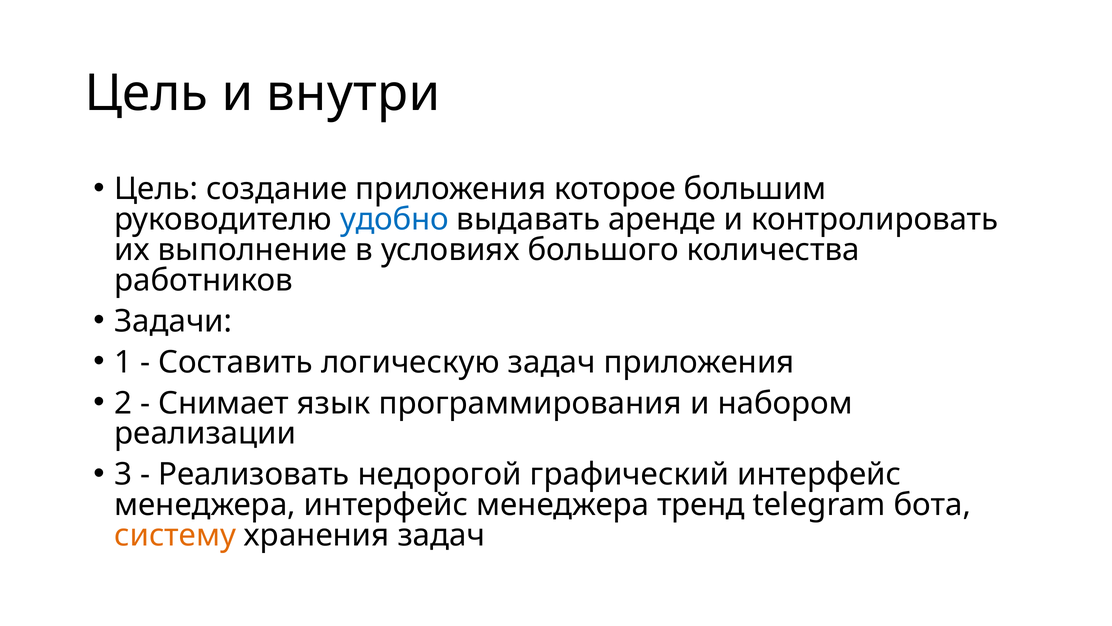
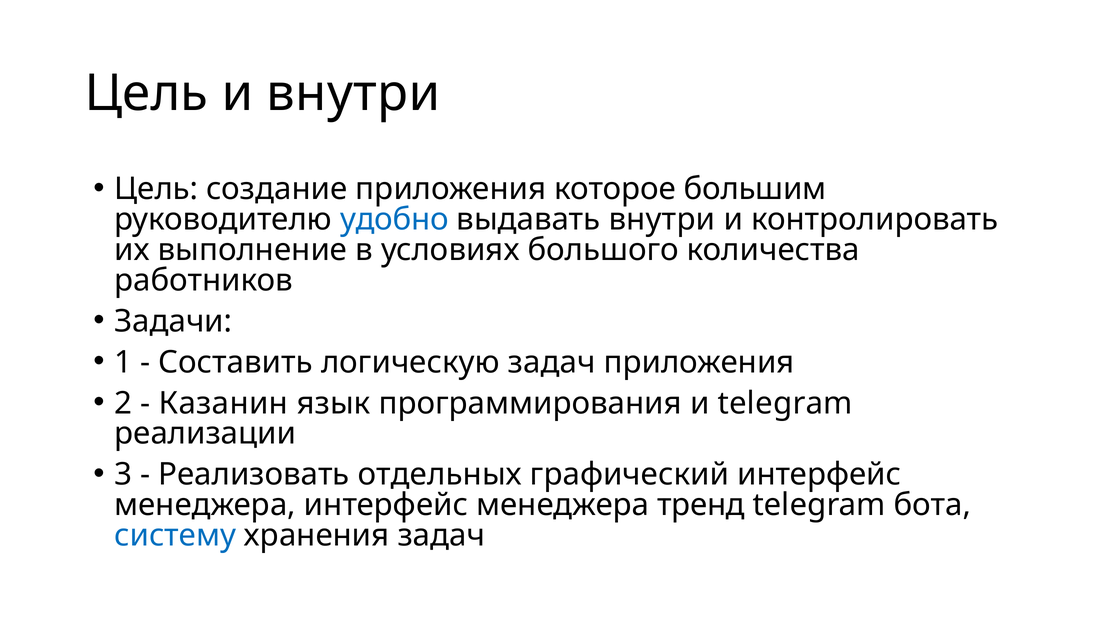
выдавать аренде: аренде -> внутри
Снимает: Снимает -> Казанин
и набором: набором -> telegram
недорогой: недорогой -> отдельных
систему colour: orange -> blue
